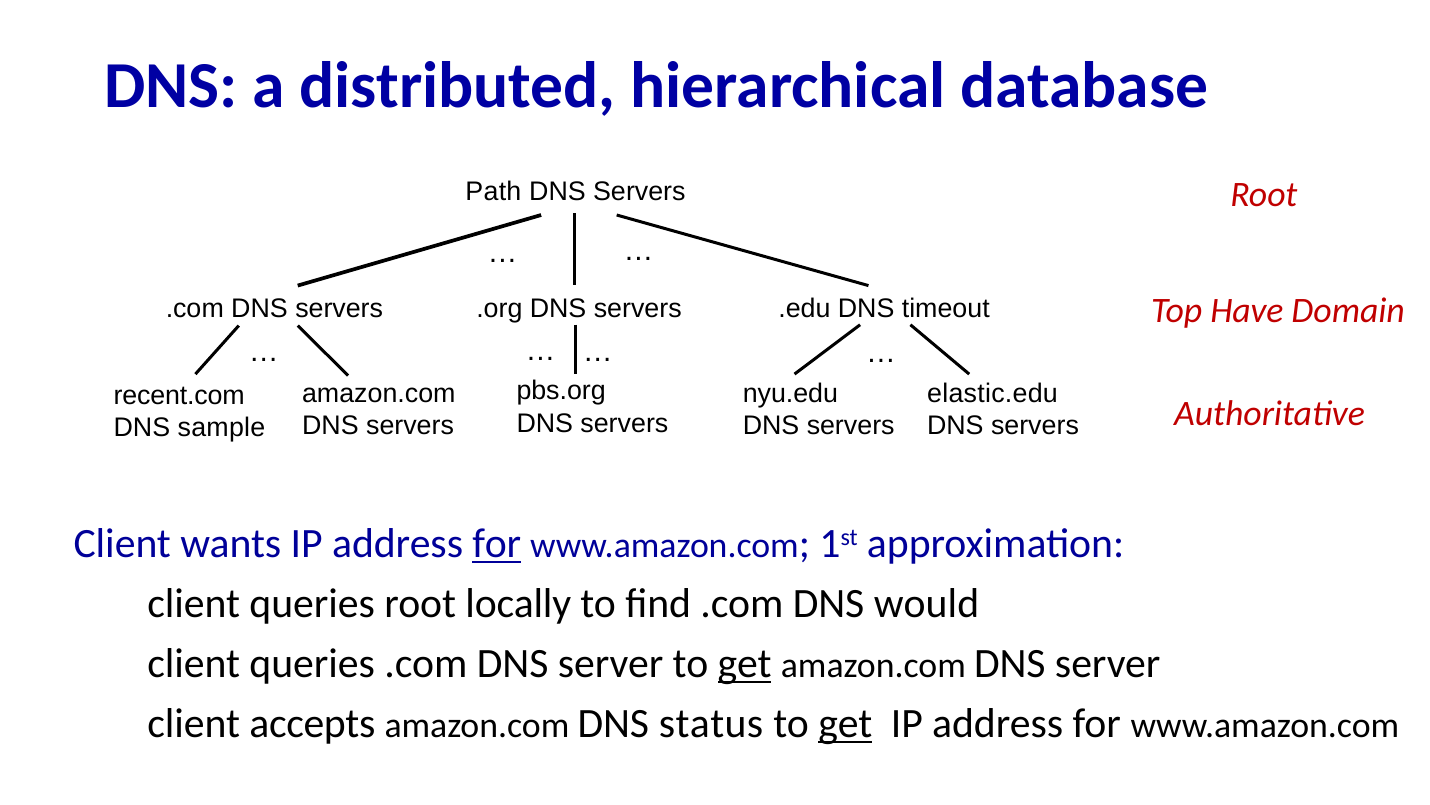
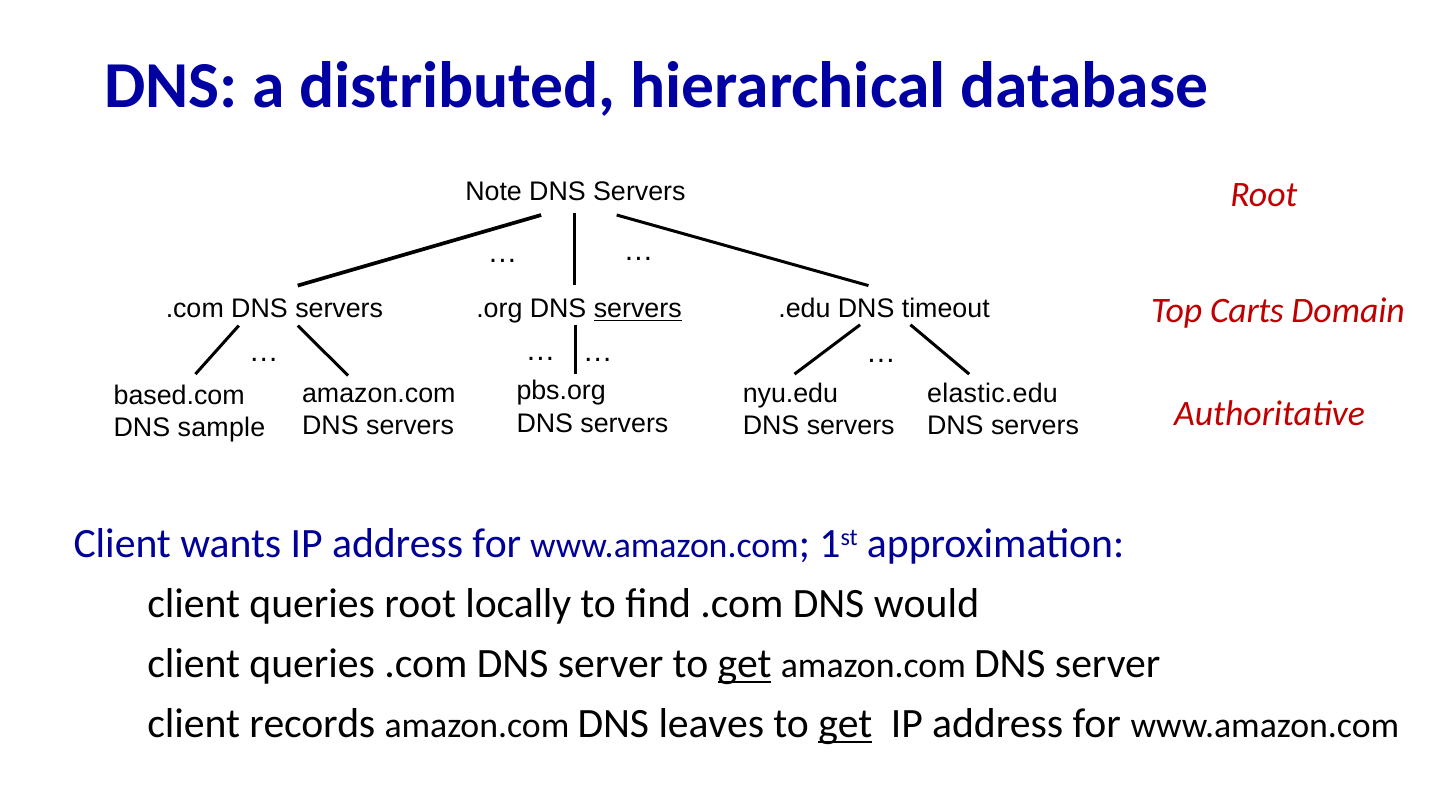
Path: Path -> Note
servers at (638, 309) underline: none -> present
Have: Have -> Carts
recent.com: recent.com -> based.com
for at (497, 544) underline: present -> none
accepts: accepts -> records
status: status -> leaves
